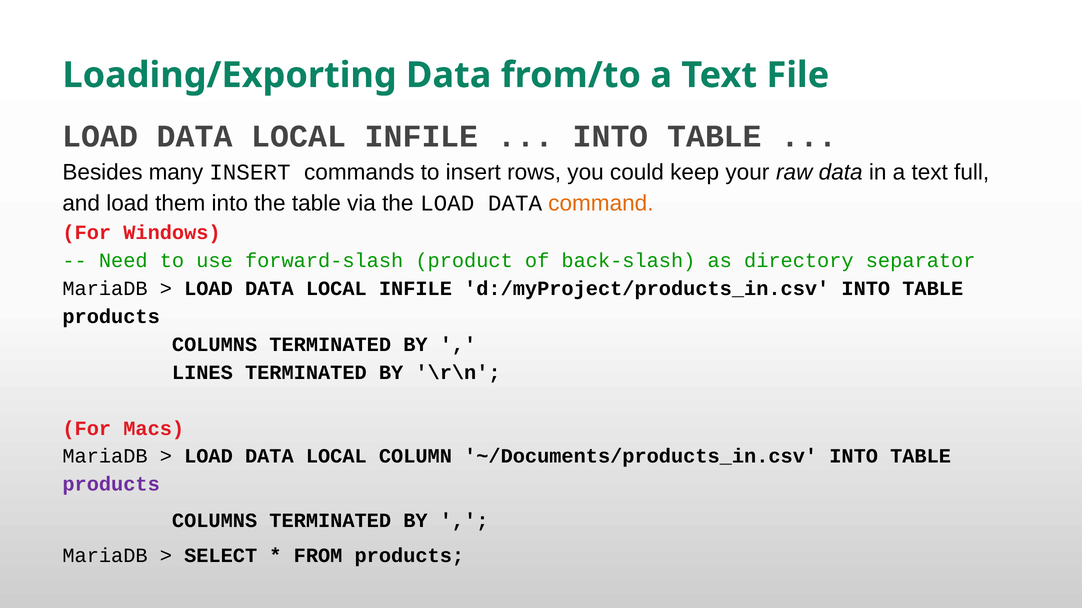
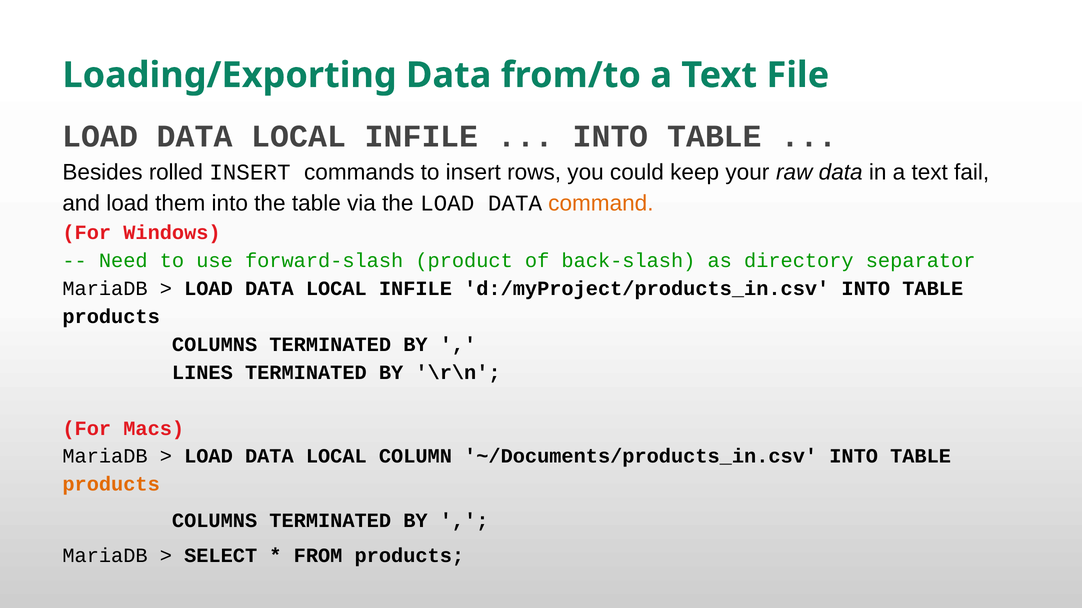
many: many -> rolled
full: full -> fail
products at (111, 485) colour: purple -> orange
